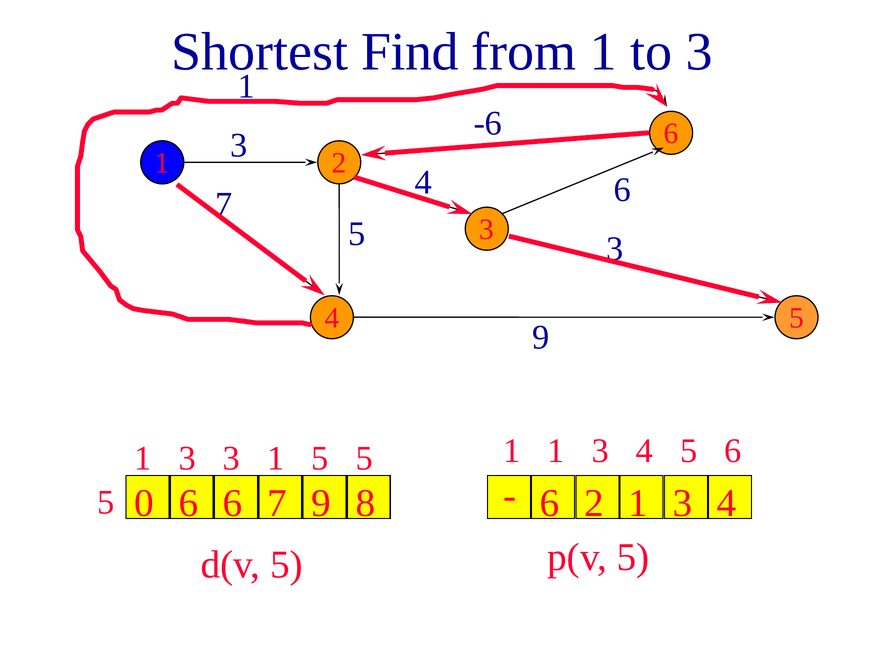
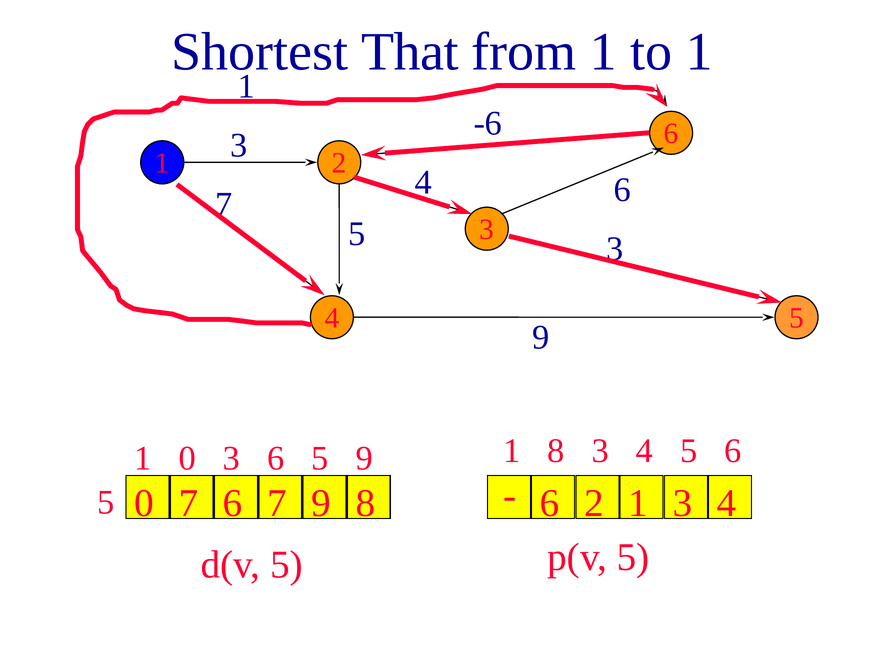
Find: Find -> That
to 3: 3 -> 1
1 1: 1 -> 8
3 at (187, 458): 3 -> 0
1 at (276, 458): 1 -> 6
5 at (364, 458): 5 -> 9
0 6: 6 -> 7
